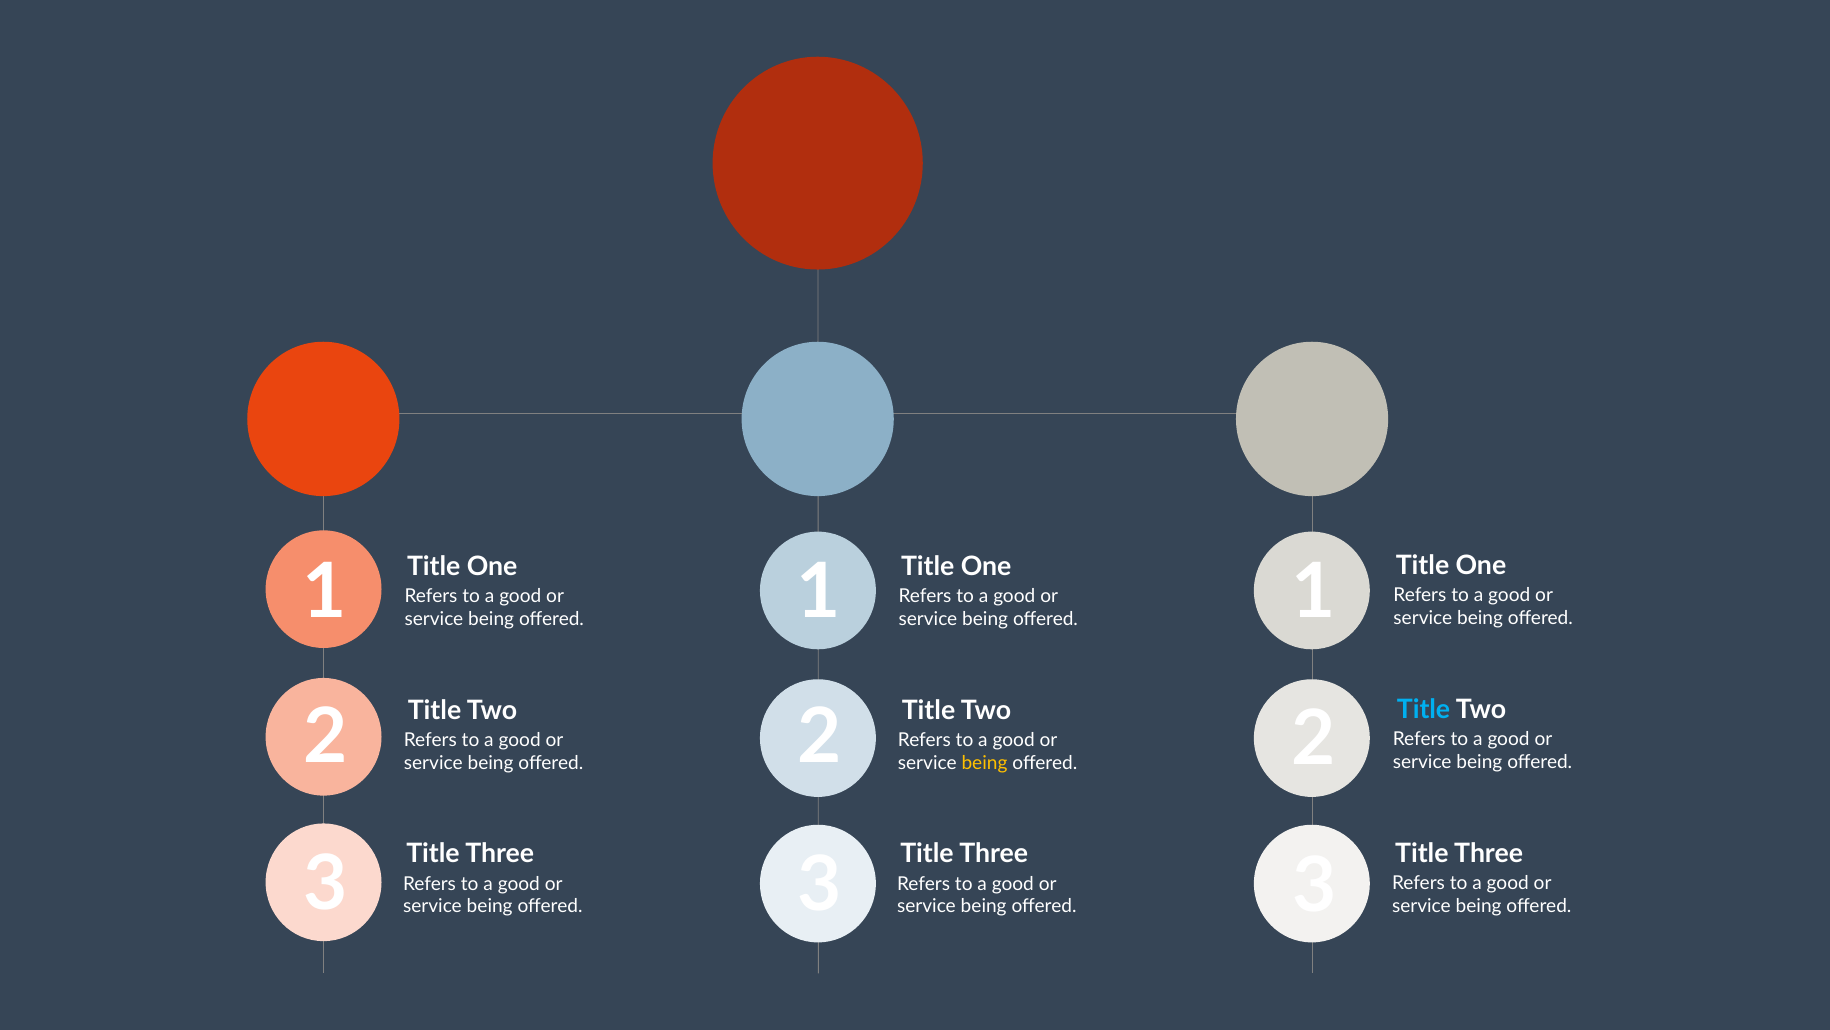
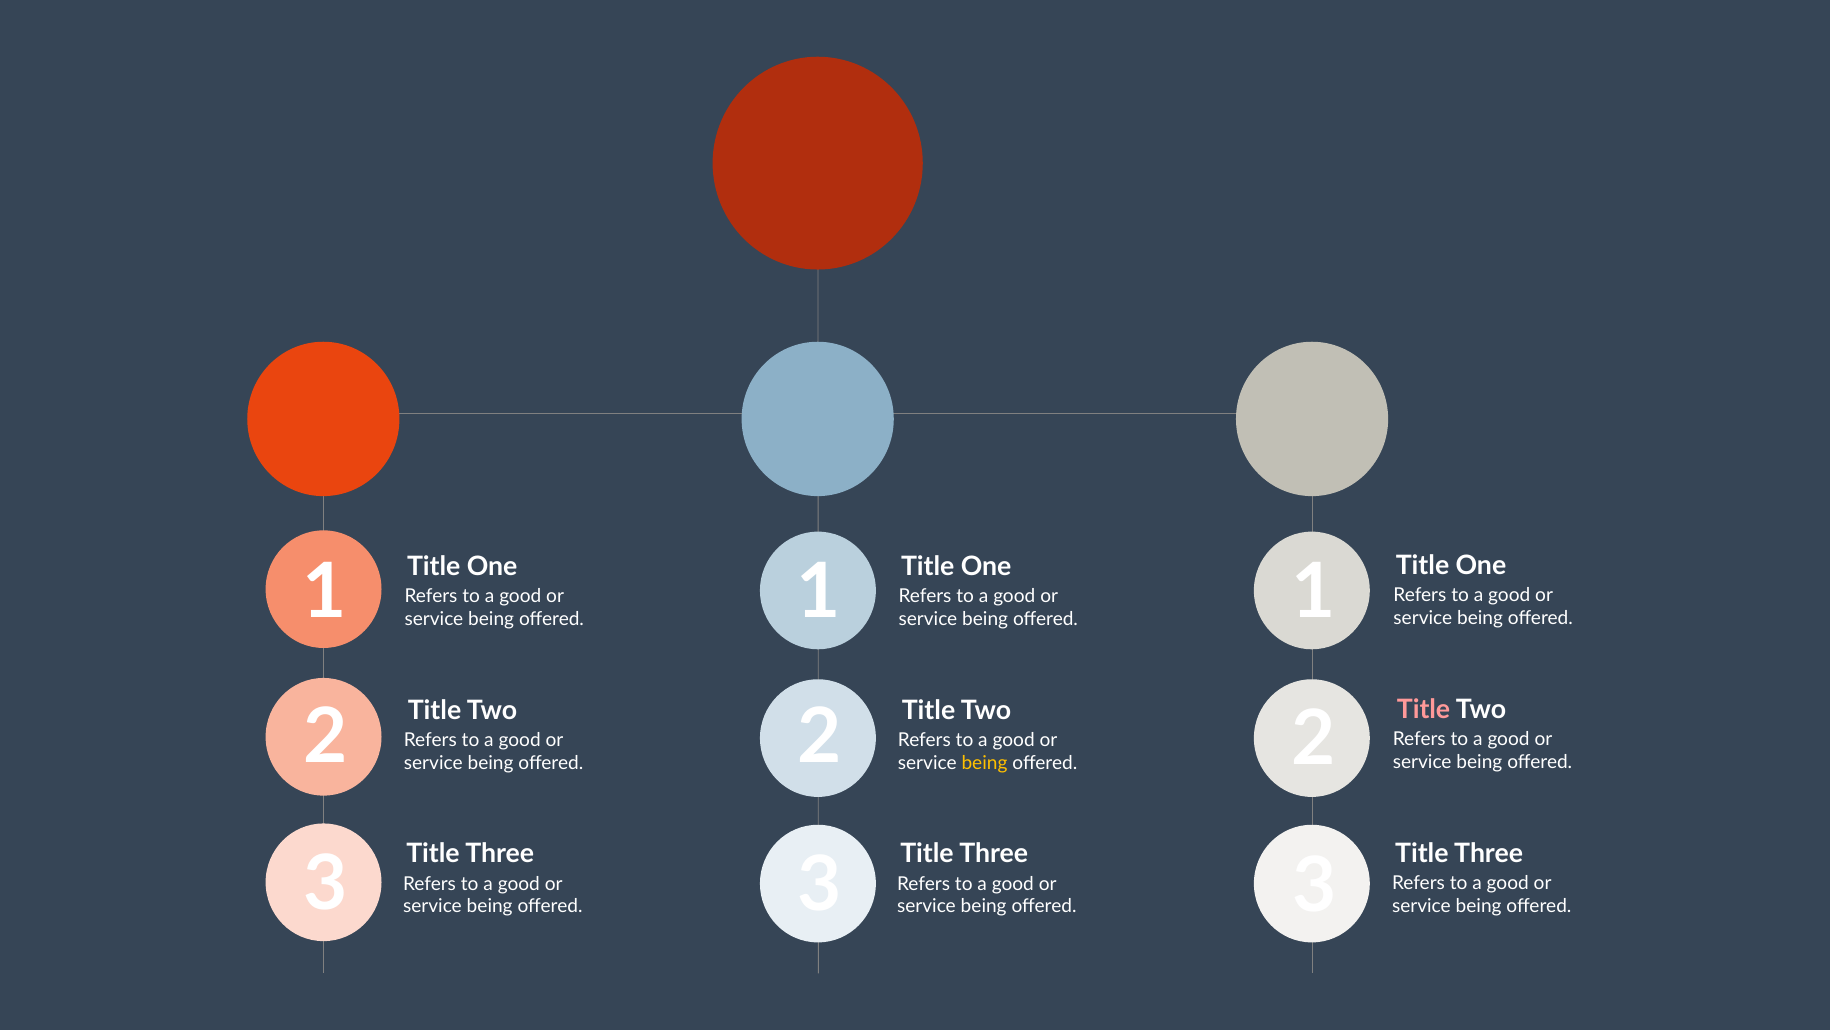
Title at (1424, 710) colour: light blue -> pink
